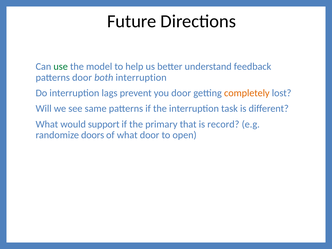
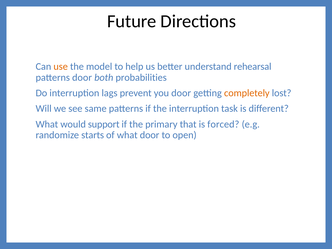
use colour: green -> orange
feedback: feedback -> rehearsal
both interruption: interruption -> probabilities
record: record -> forced
doors: doors -> starts
